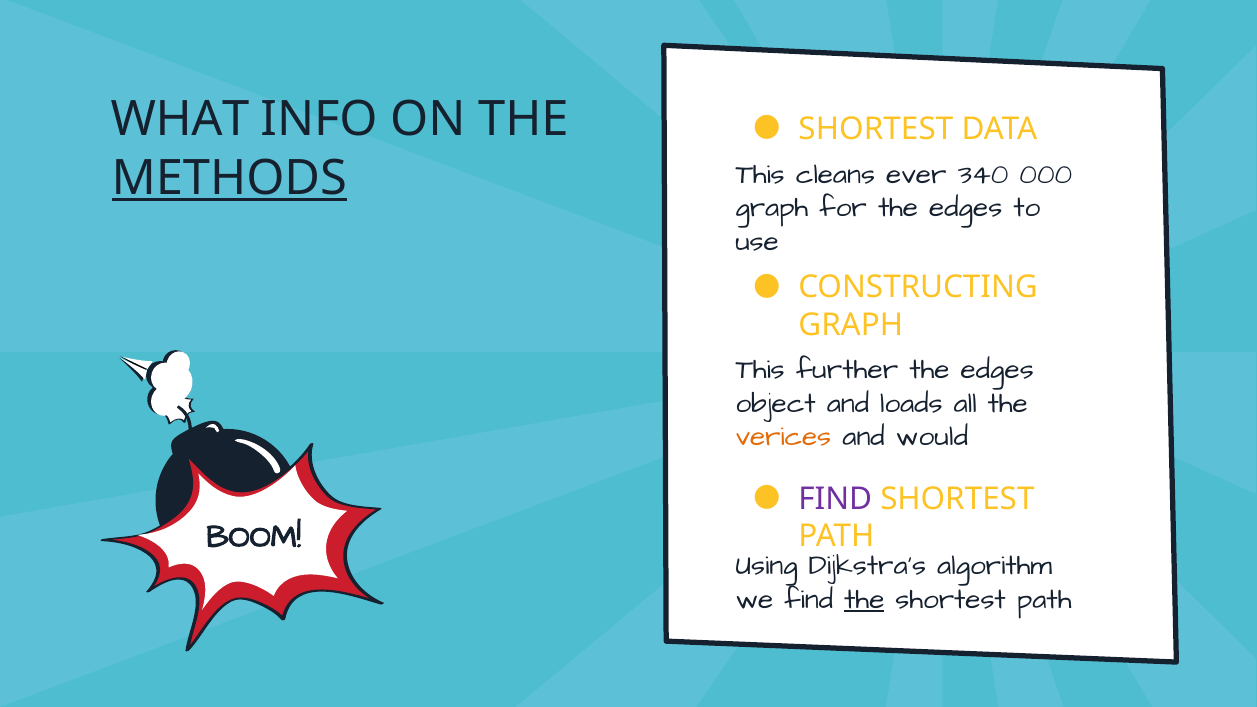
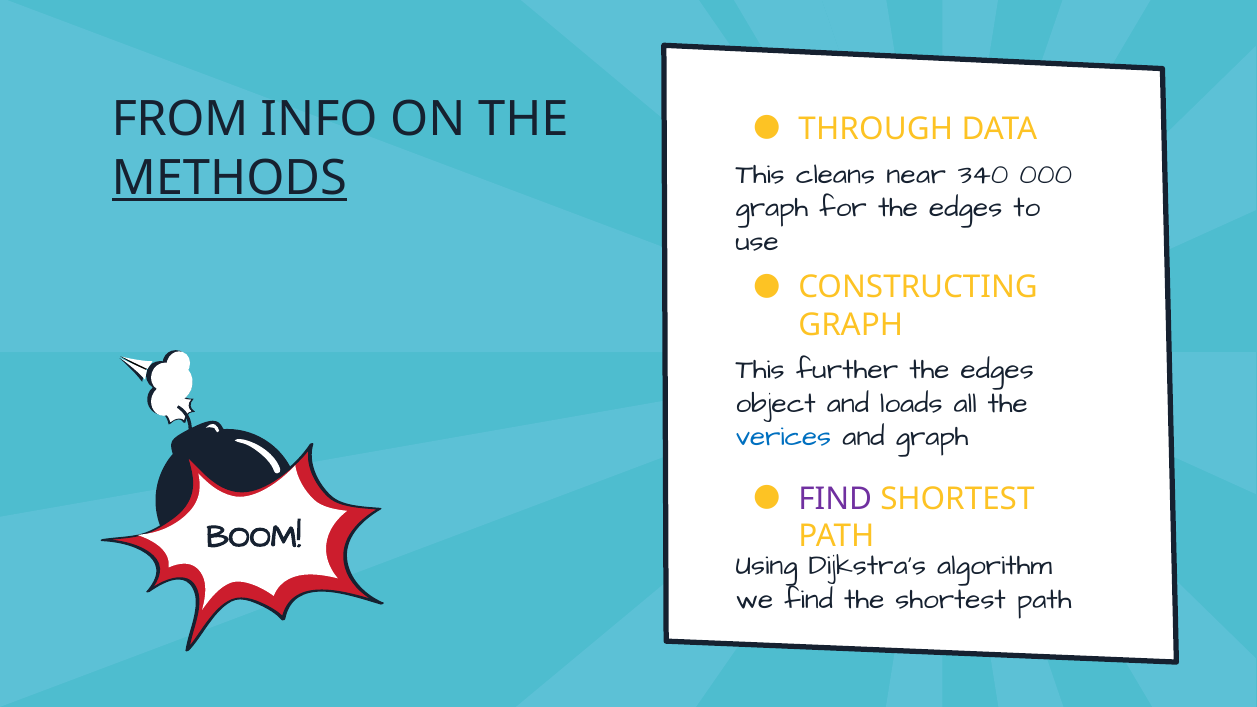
WHAT: WHAT -> FROM
SHORTEST at (876, 129): SHORTEST -> THROUGH
ever: ever -> near
verices colour: orange -> blue
and would: would -> graph
the at (864, 599) underline: present -> none
